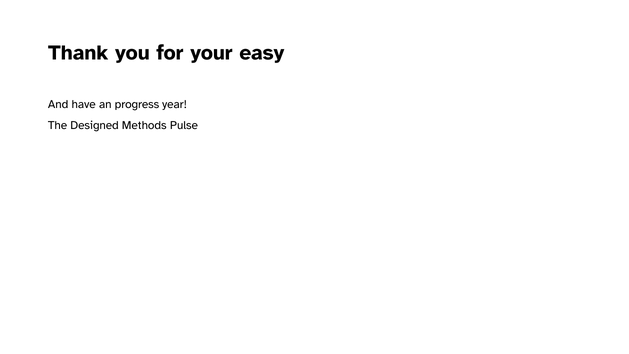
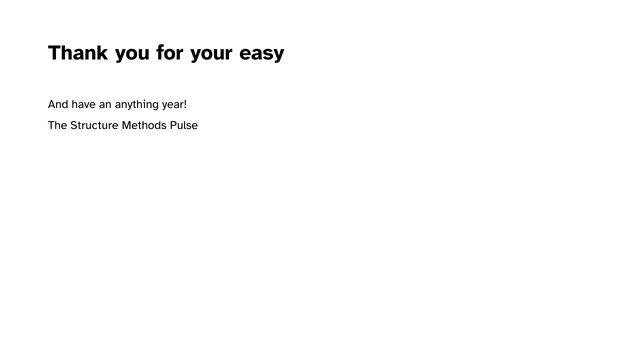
progress: progress -> anything
Designed: Designed -> Structure
